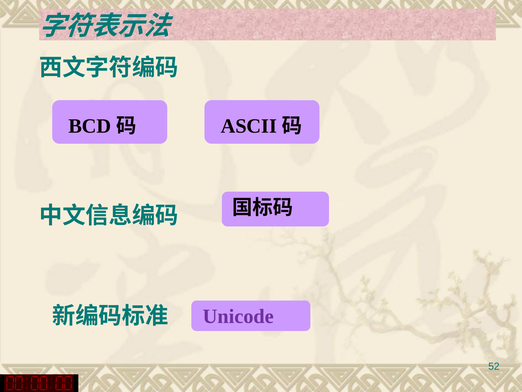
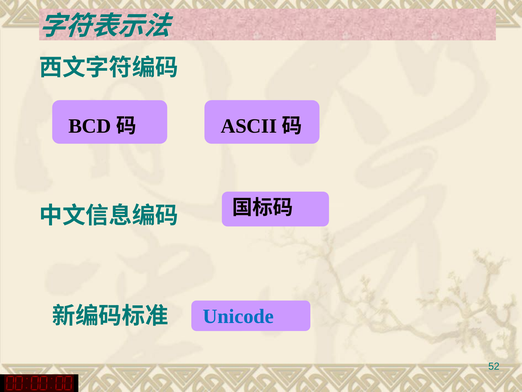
Unicode colour: purple -> blue
